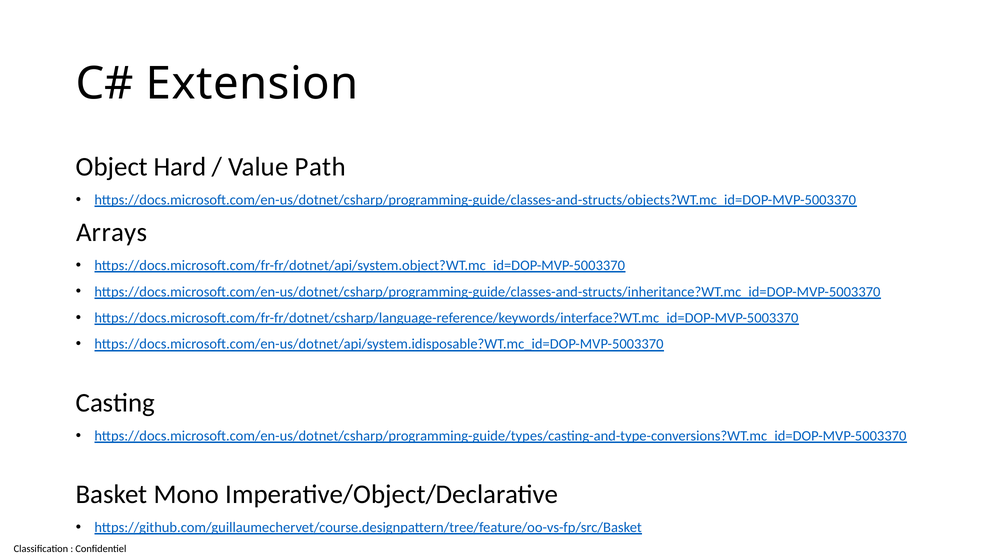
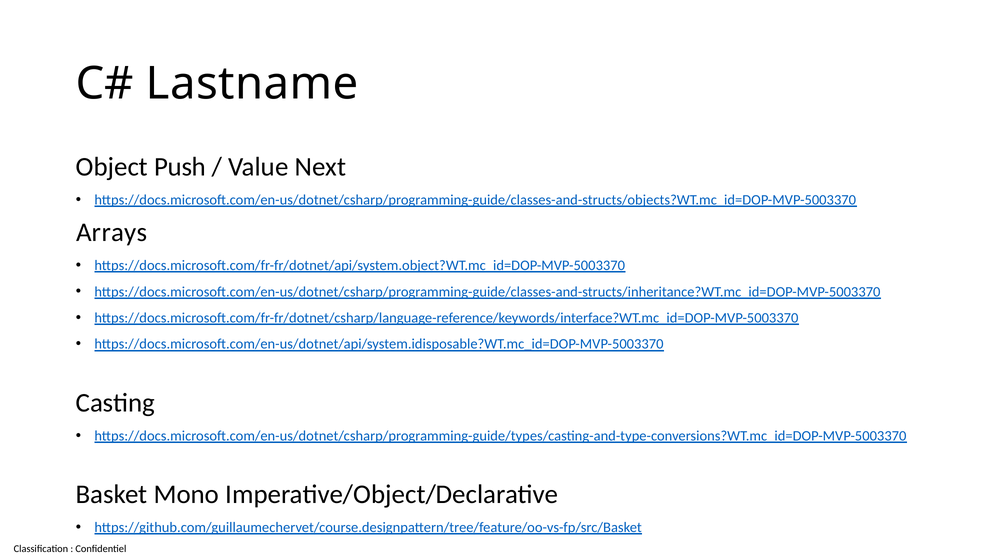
Extension: Extension -> Lastname
Hard: Hard -> Push
Path: Path -> Next
